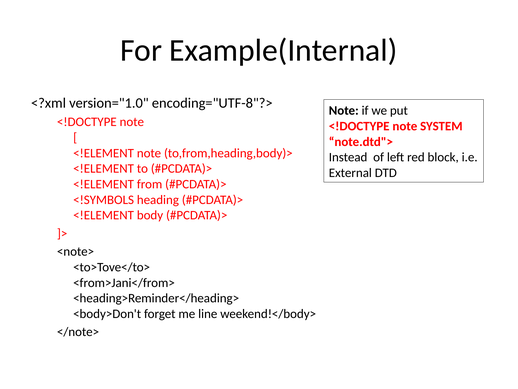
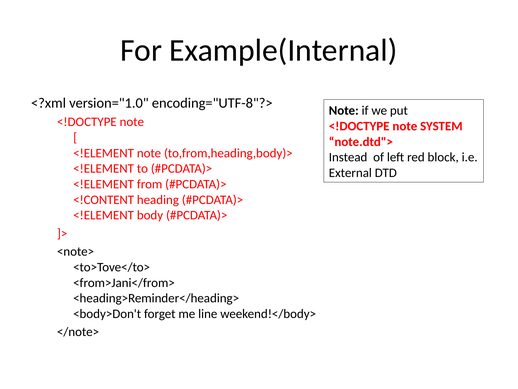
<!SYMBOLS: <!SYMBOLS -> <!CONTENT
